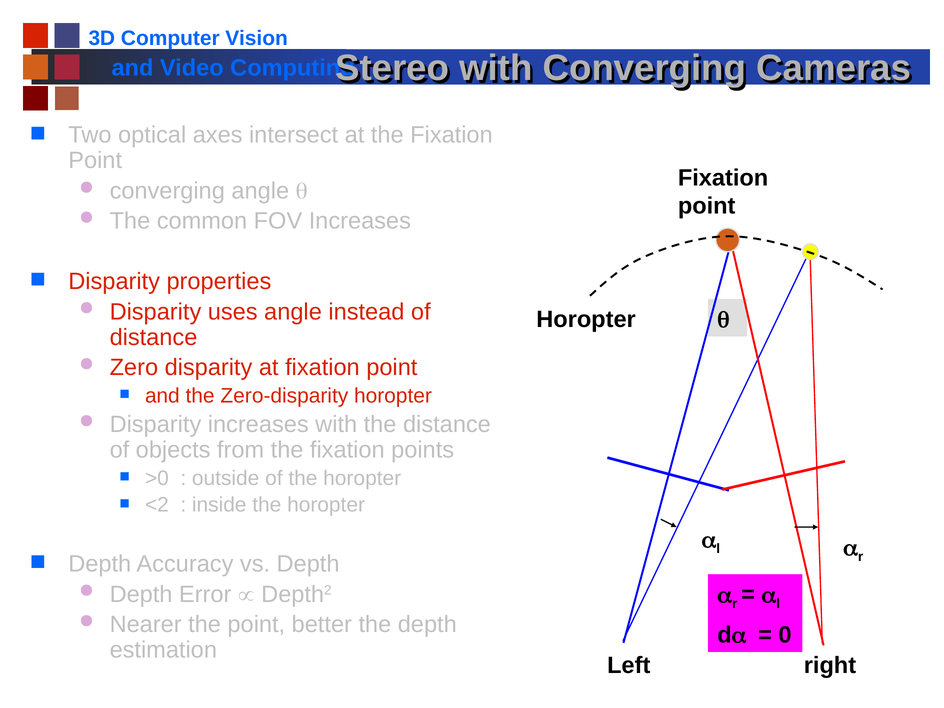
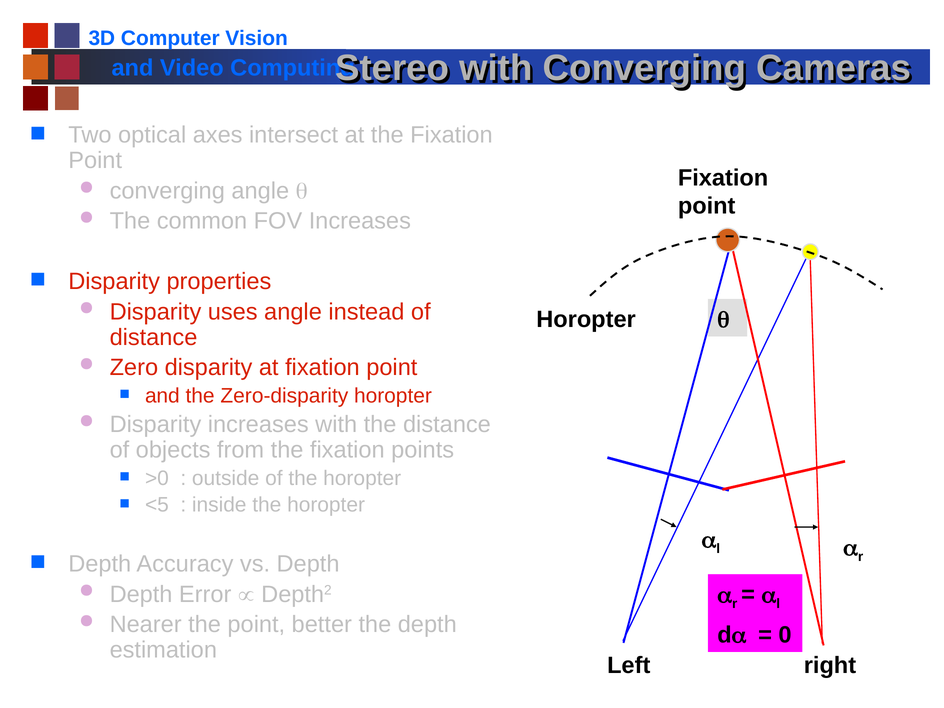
<2: <2 -> <5
